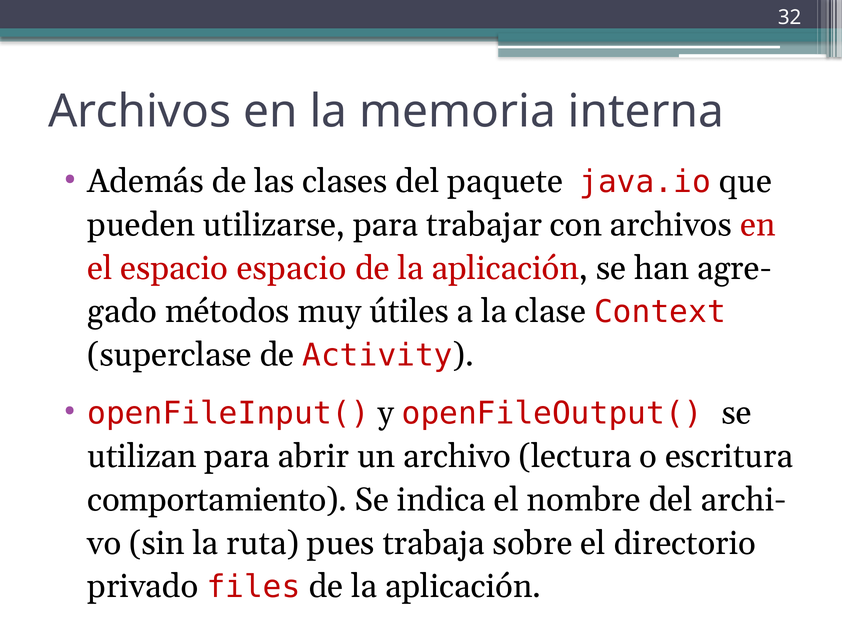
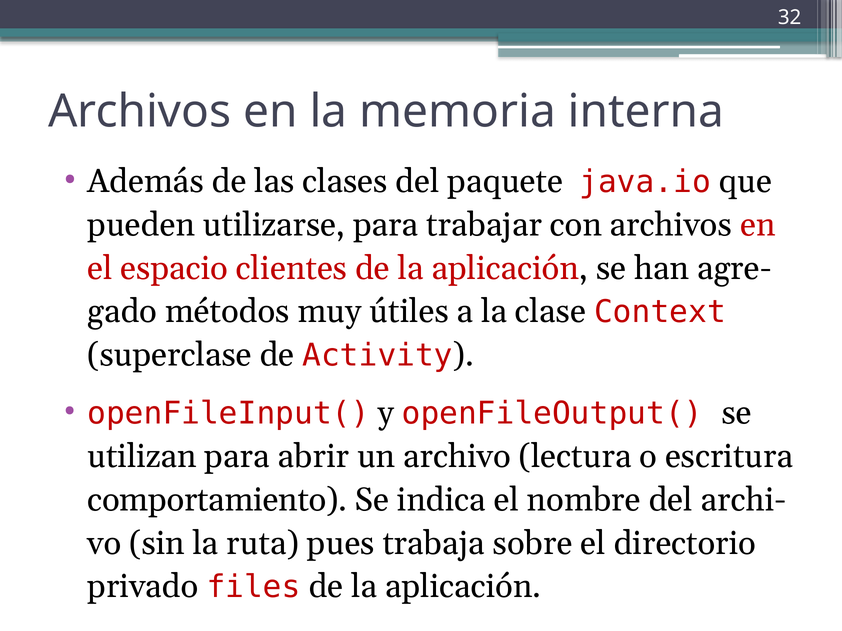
espacio espacio: espacio -> clientes
